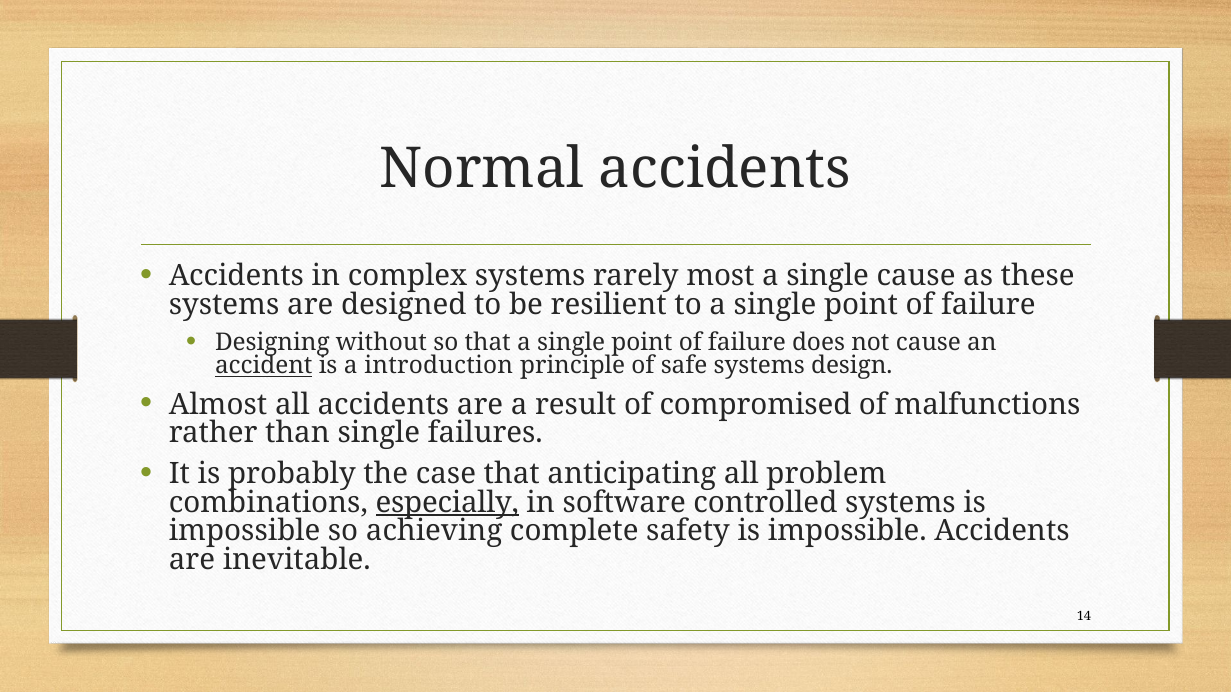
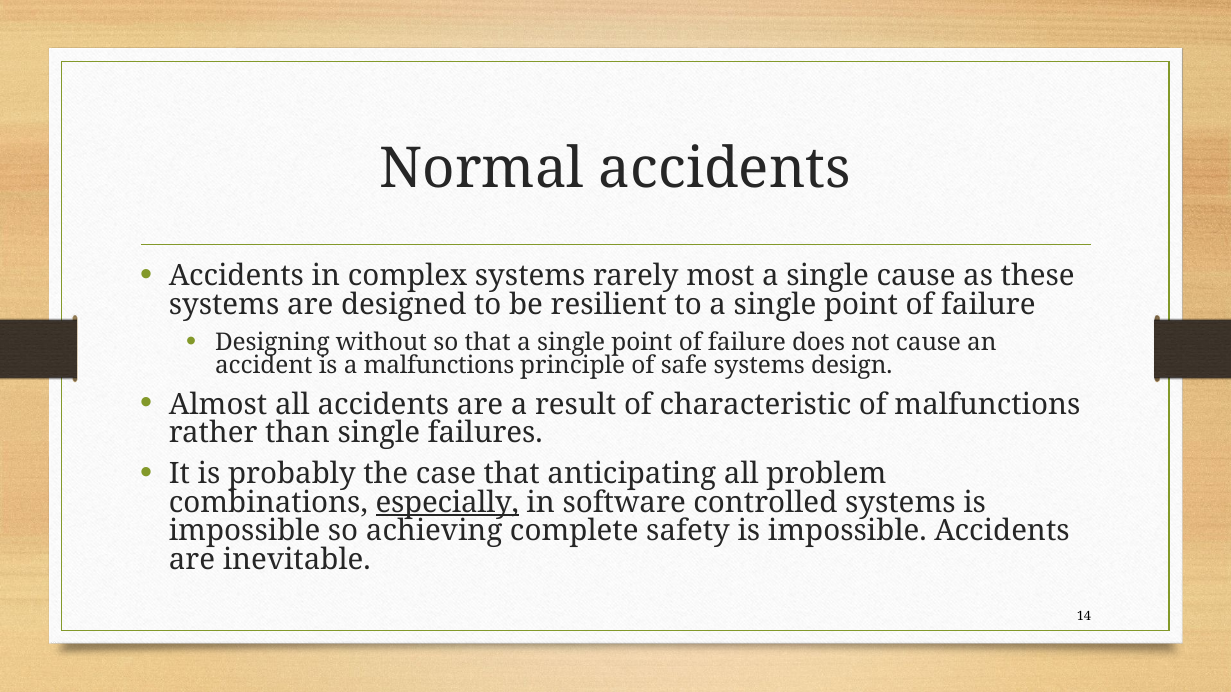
accident underline: present -> none
a introduction: introduction -> malfunctions
compromised: compromised -> characteristic
